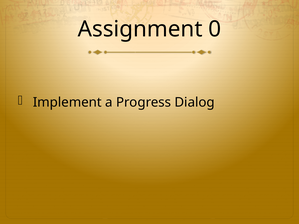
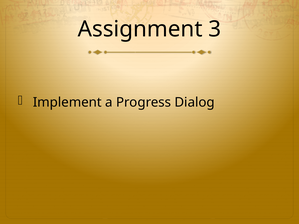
0: 0 -> 3
